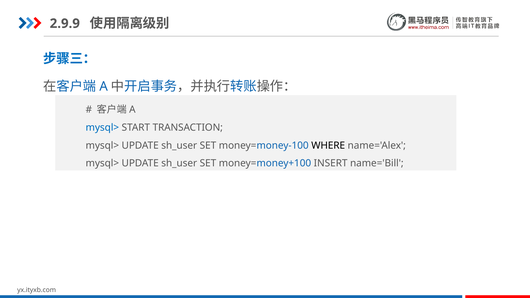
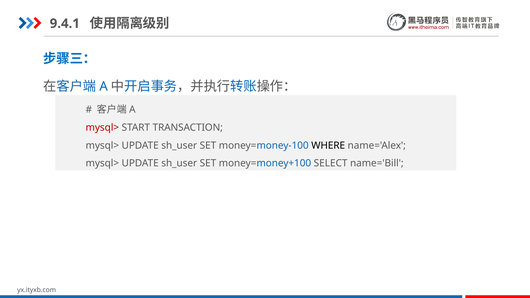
2.9.9: 2.9.9 -> 9.4.1
mysql> at (102, 128) colour: blue -> red
INSERT: INSERT -> SELECT
